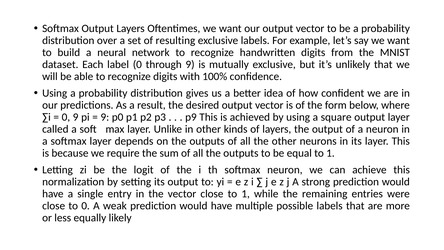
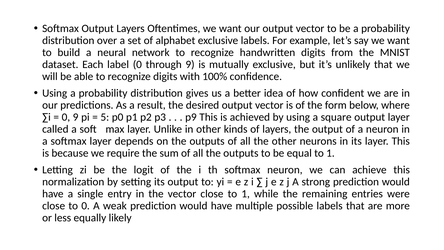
resulting: resulting -> alphabet
9 at (105, 117): 9 -> 5
